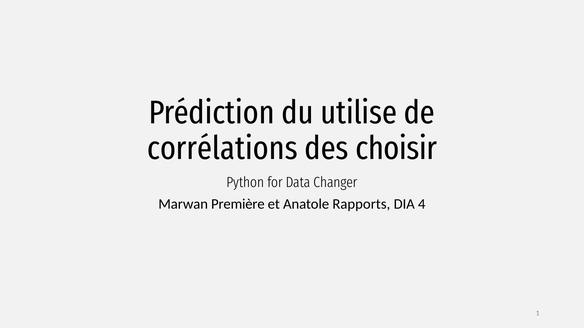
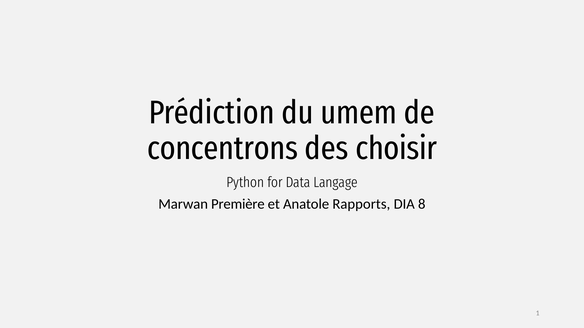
utilise: utilise -> umem
corrélations: corrélations -> concentrons
Changer: Changer -> Langage
4: 4 -> 8
